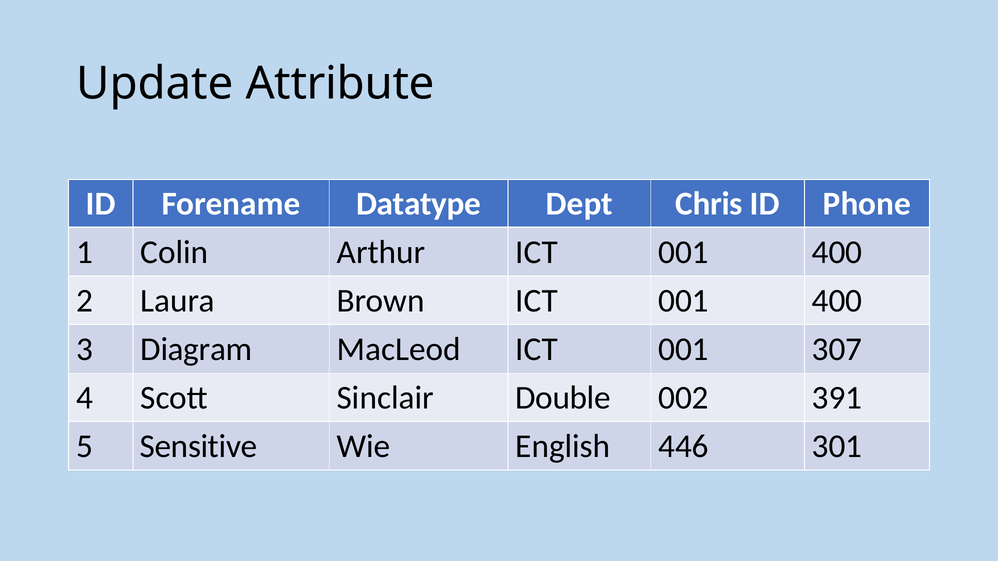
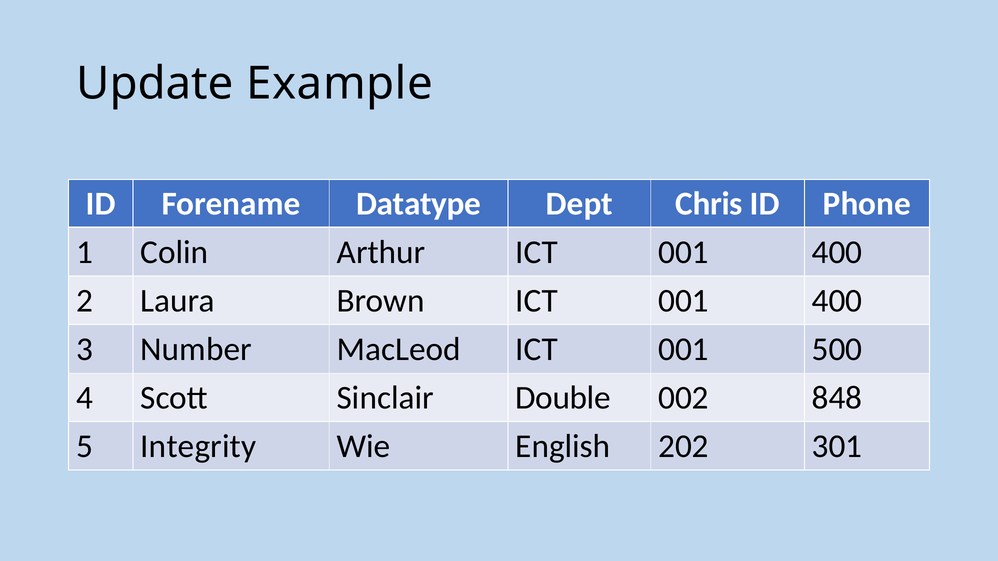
Attribute: Attribute -> Example
Diagram: Diagram -> Number
307: 307 -> 500
391: 391 -> 848
Sensitive: Sensitive -> Integrity
446: 446 -> 202
